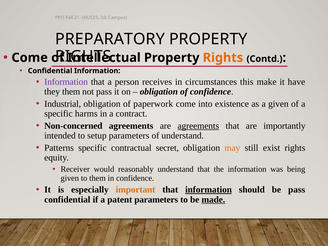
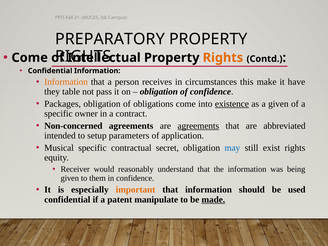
Information at (66, 82) colour: purple -> orange
they them: them -> table
Industrial: Industrial -> Packages
paperwork: paperwork -> obligations
existence underline: none -> present
harms: harms -> owner
importantly: importantly -> abbreviated
of understand: understand -> application
Patterns: Patterns -> Musical
may colour: orange -> blue
information at (209, 190) underline: present -> none
be pass: pass -> used
patent parameters: parameters -> manipulate
